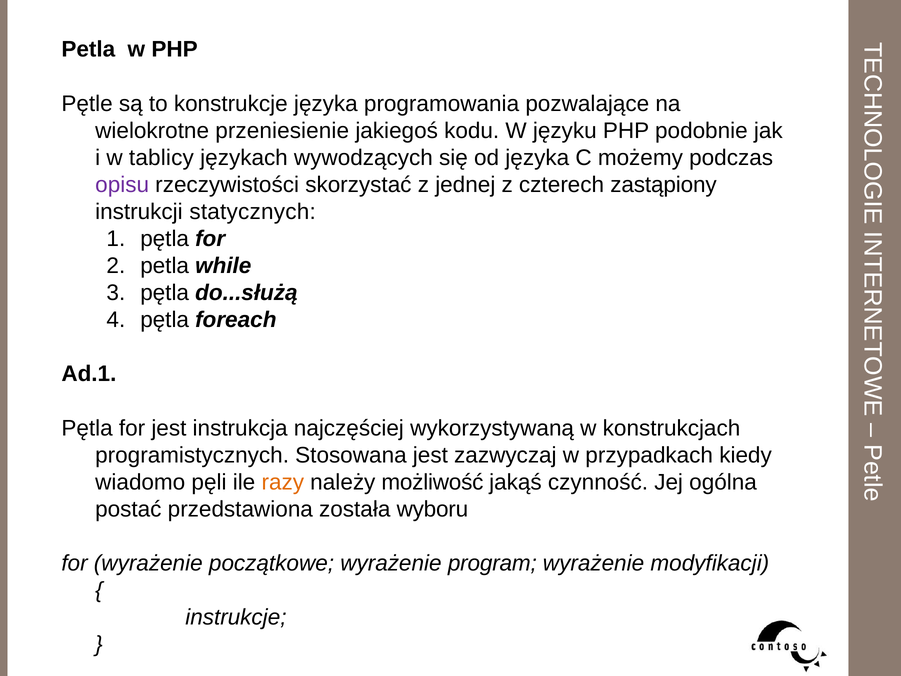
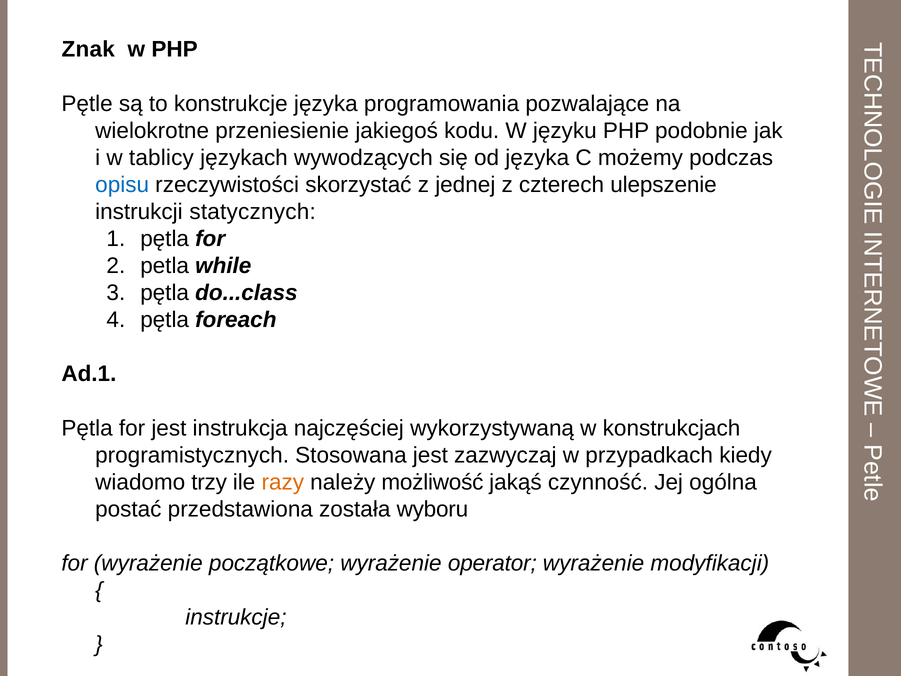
Petla at (88, 50): Petla -> Znak
opisu colour: purple -> blue
zastąpiony: zastąpiony -> ulepszenie
do...służą: do...służą -> do...class
pęli: pęli -> trzy
program: program -> operator
